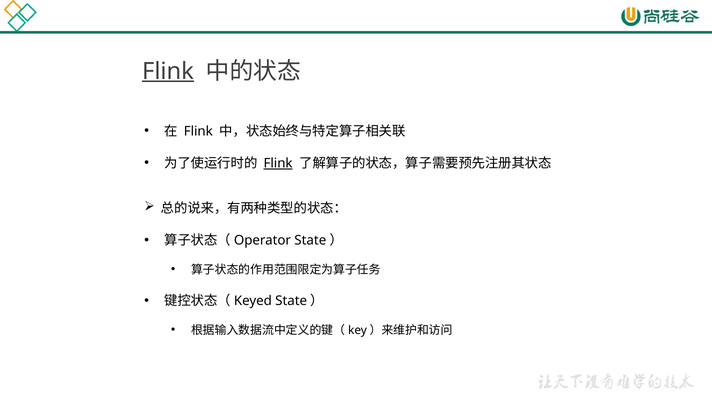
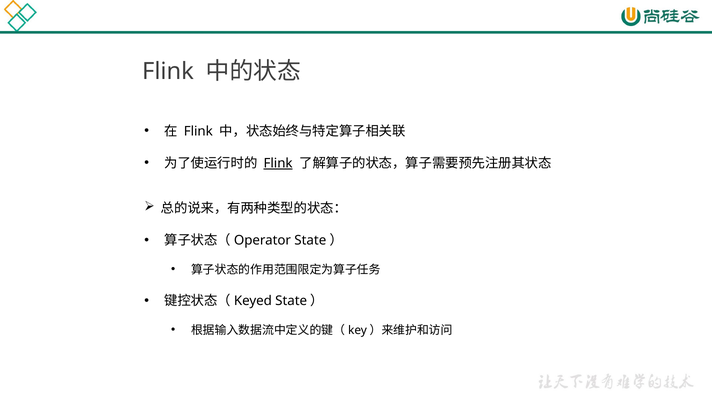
Flink at (168, 71) underline: present -> none
